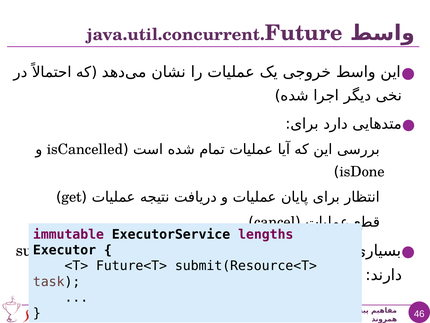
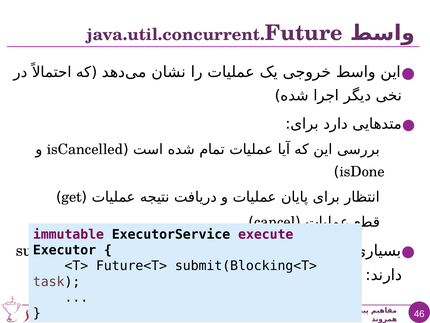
lengths: lengths -> execute
submit(Resource<T>: submit(Resource<T> -> submit(Blocking<T>
